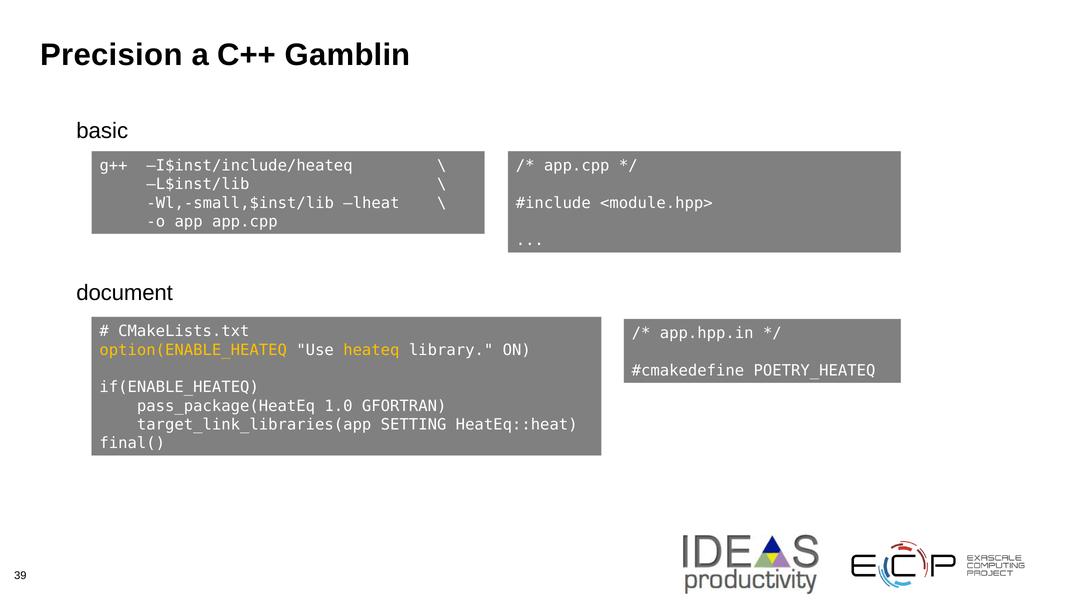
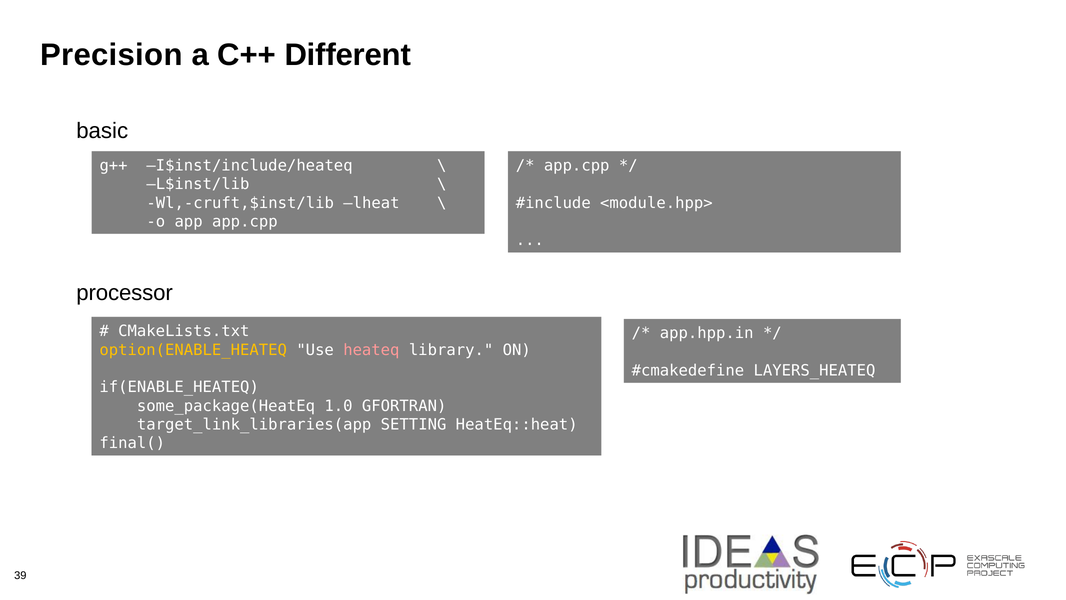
Gamblin: Gamblin -> Different
Wl,-small,$inst/lib: Wl,-small,$inst/lib -> Wl,-cruft,$inst/lib
document: document -> processor
heateq colour: yellow -> pink
POETRY_HEATEQ: POETRY_HEATEQ -> LAYERS_HEATEQ
pass_package(HeatEq: pass_package(HeatEq -> some_package(HeatEq
